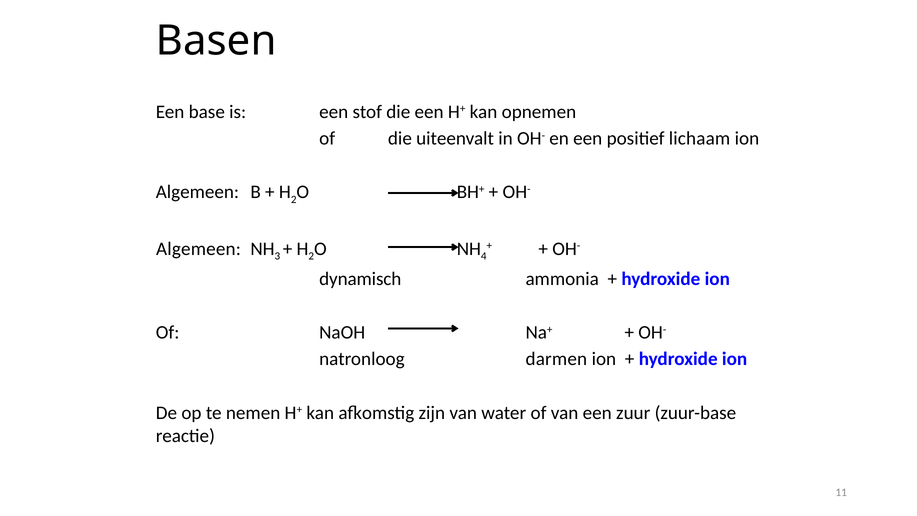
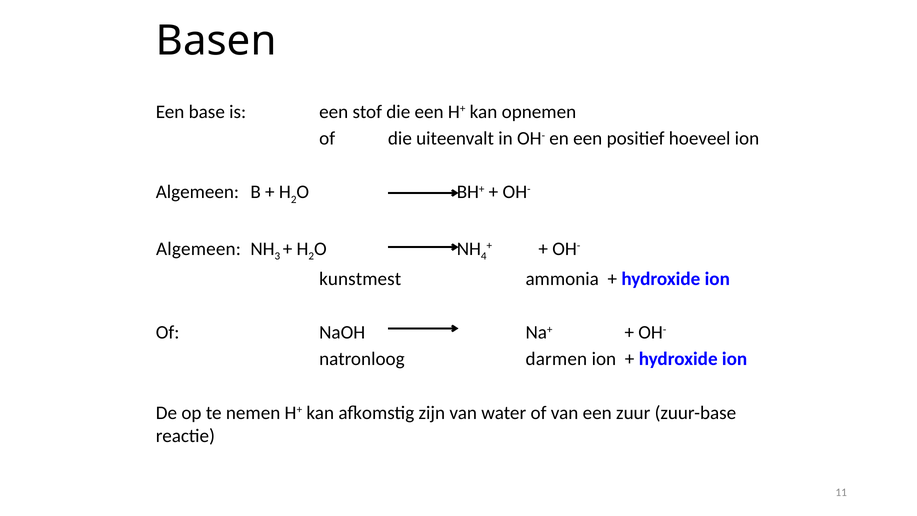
lichaam: lichaam -> hoeveel
dynamisch: dynamisch -> kunstmest
